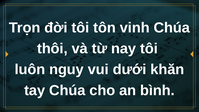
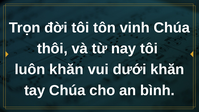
luôn nguy: nguy -> khăn
